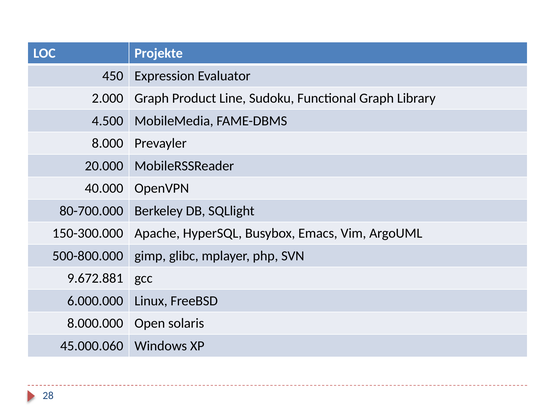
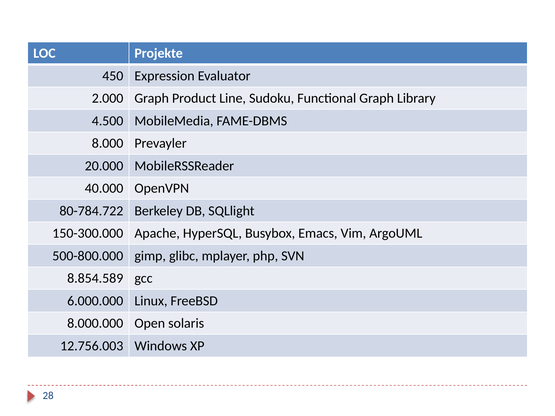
80-700.000: 80-700.000 -> 80-784.722
9.672.881: 9.672.881 -> 8.854.589
45.000.060: 45.000.060 -> 12.756.003
